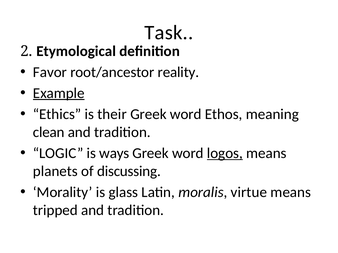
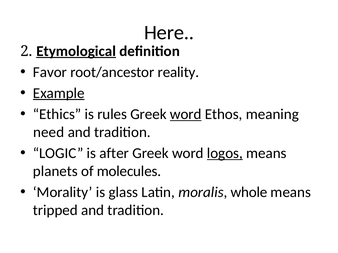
Task: Task -> Here
Etymological underline: none -> present
their: their -> rules
word at (186, 114) underline: none -> present
clean: clean -> need
ways: ways -> after
discussing: discussing -> molecules
virtue: virtue -> whole
